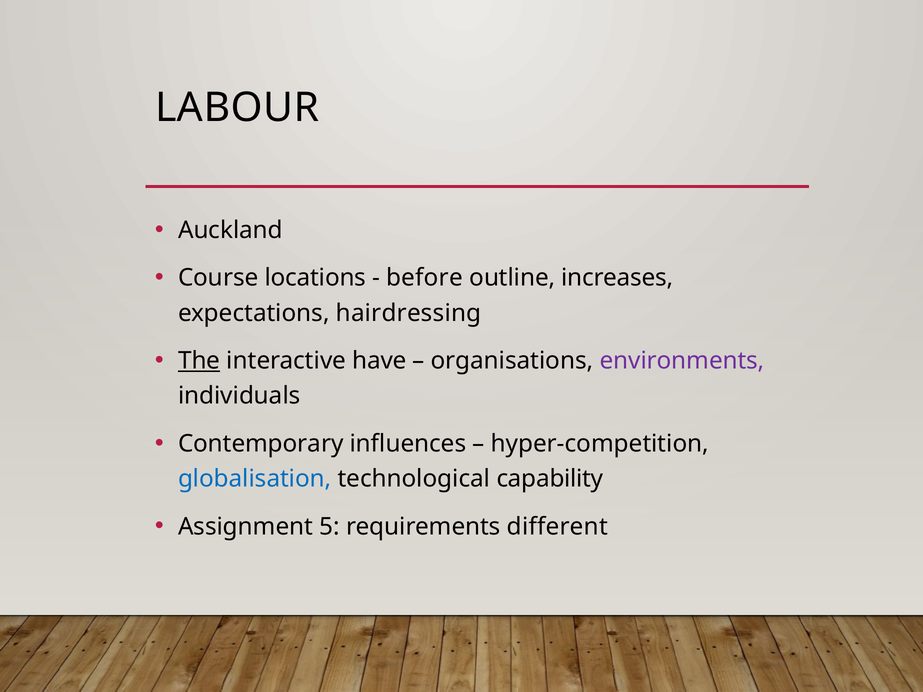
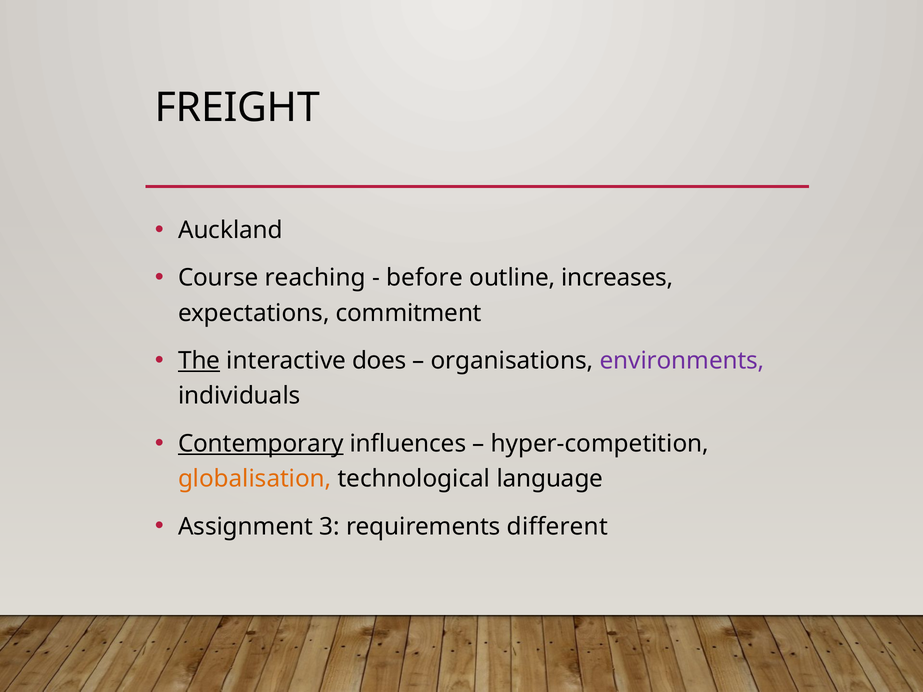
LABOUR: LABOUR -> FREIGHT
locations: locations -> reaching
hairdressing: hairdressing -> commitment
have: have -> does
Contemporary underline: none -> present
globalisation colour: blue -> orange
capability: capability -> language
5: 5 -> 3
